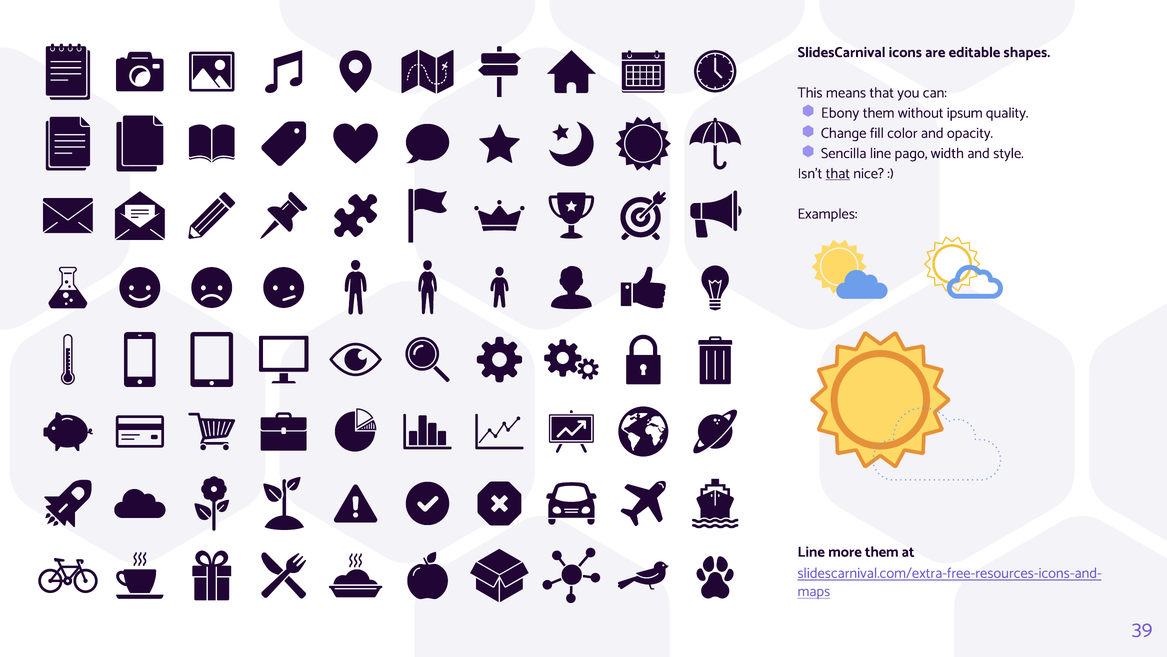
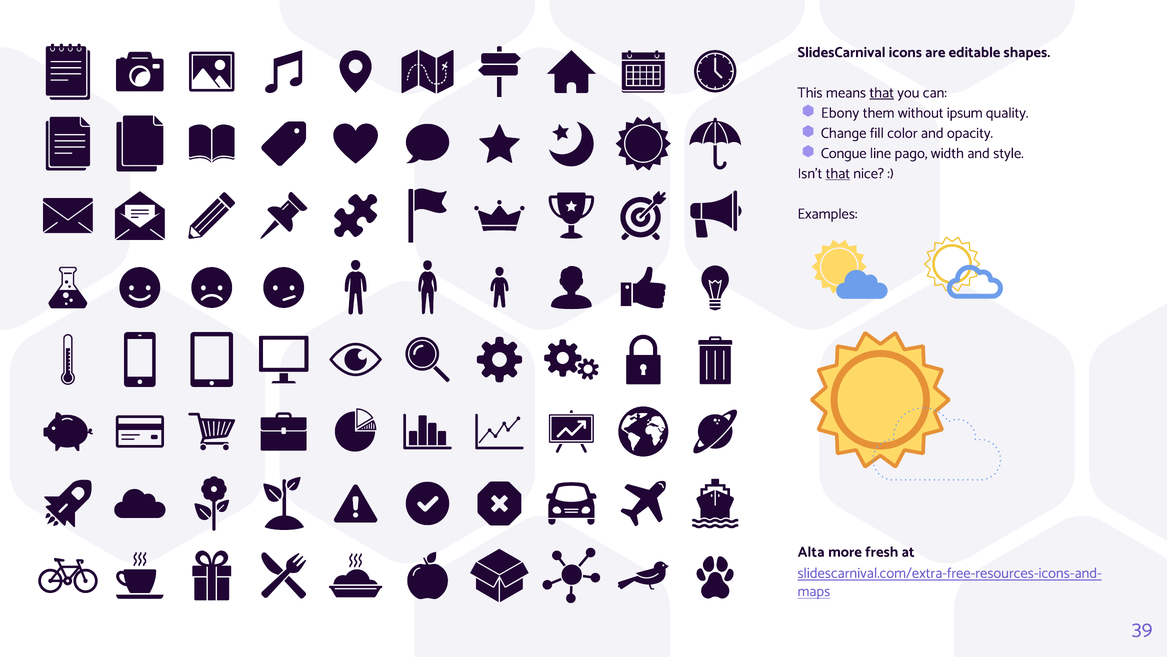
that at (882, 93) underline: none -> present
Sencilla: Sencilla -> Congue
Line at (811, 551): Line -> Alta
more them: them -> fresh
